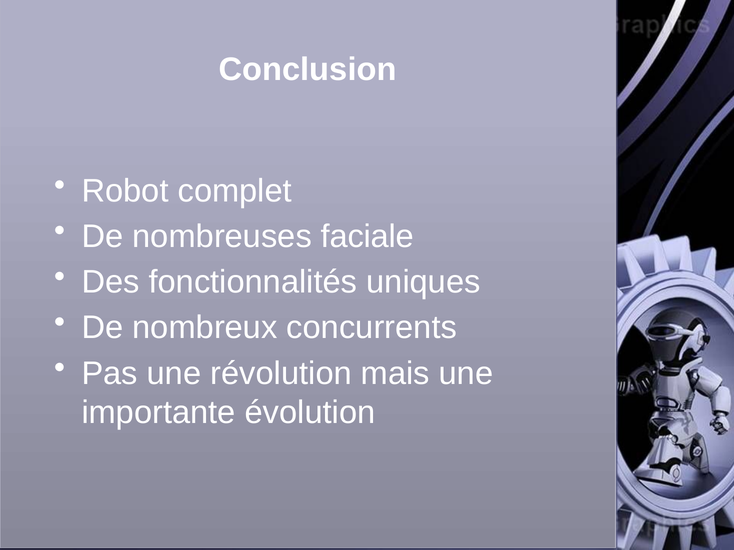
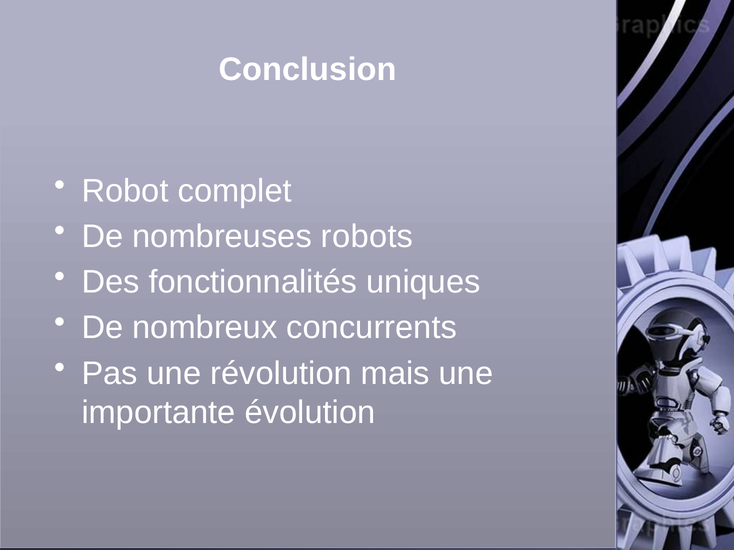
faciale: faciale -> robots
